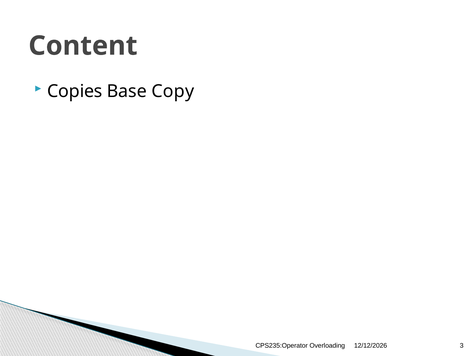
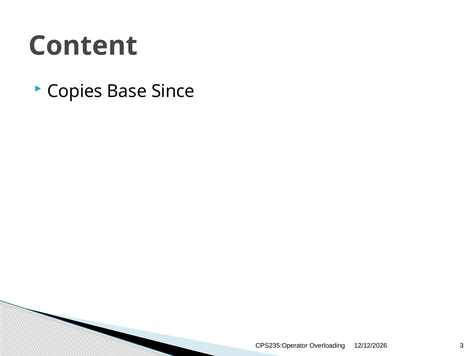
Copy: Copy -> Since
